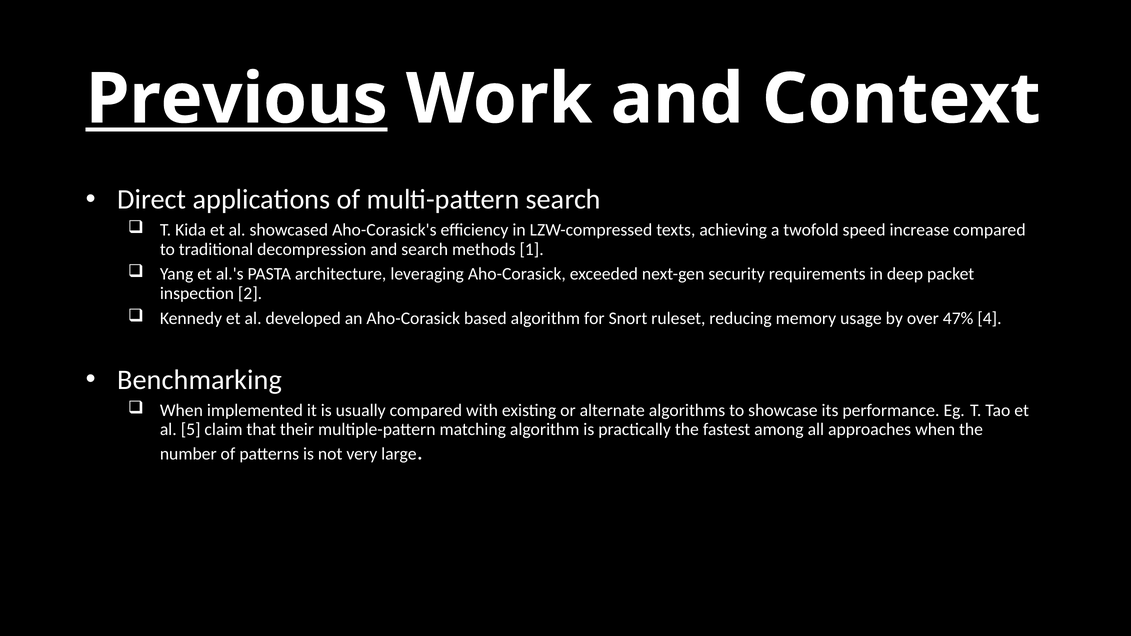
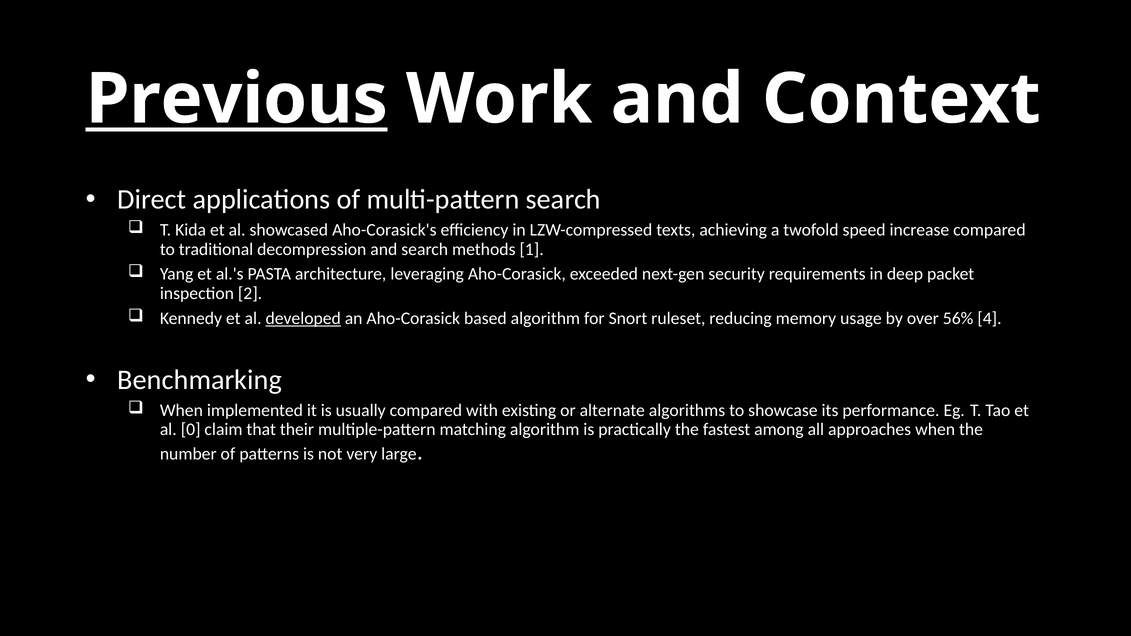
developed underline: none -> present
47%: 47% -> 56%
5: 5 -> 0
